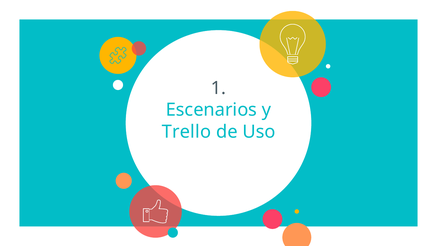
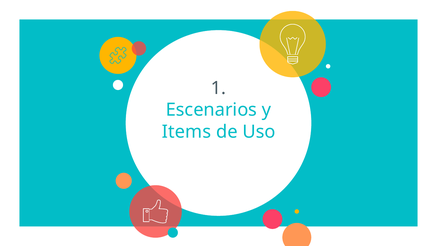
Trello: Trello -> Items
